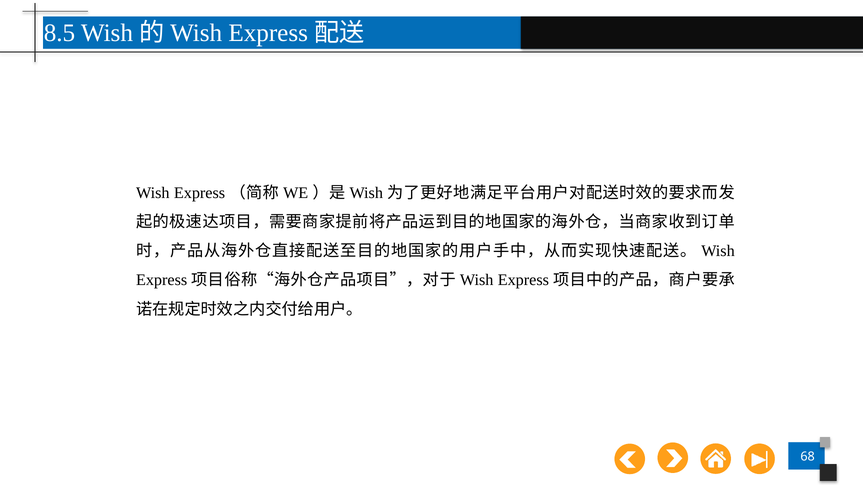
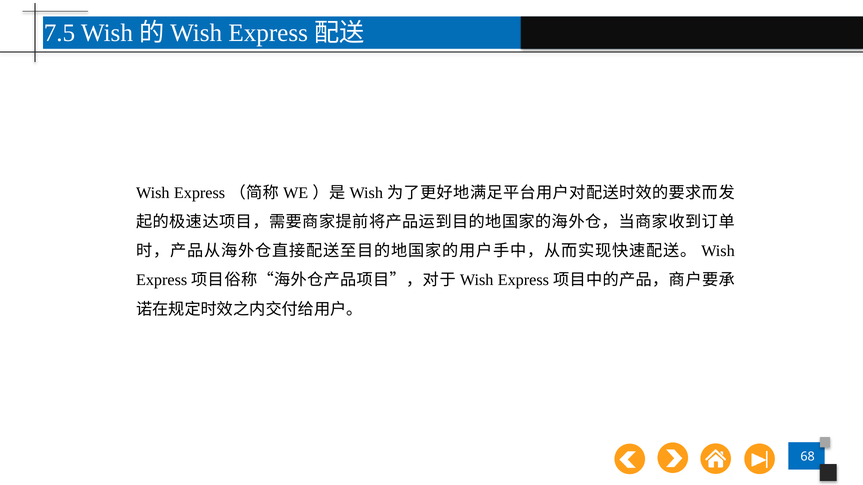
8.5: 8.5 -> 7.5
